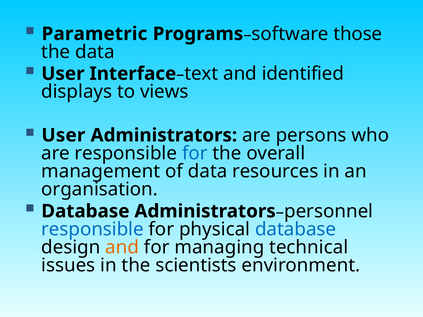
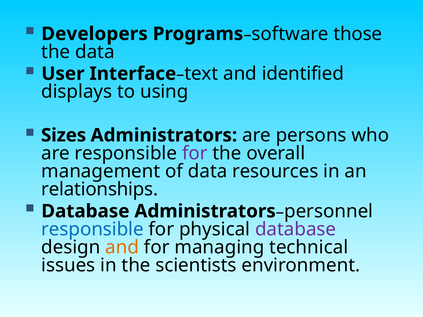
Parametric: Parametric -> Developers
views: views -> using
User at (63, 135): User -> Sizes
for at (195, 153) colour: blue -> purple
organisation: organisation -> relationships
database at (296, 229) colour: blue -> purple
